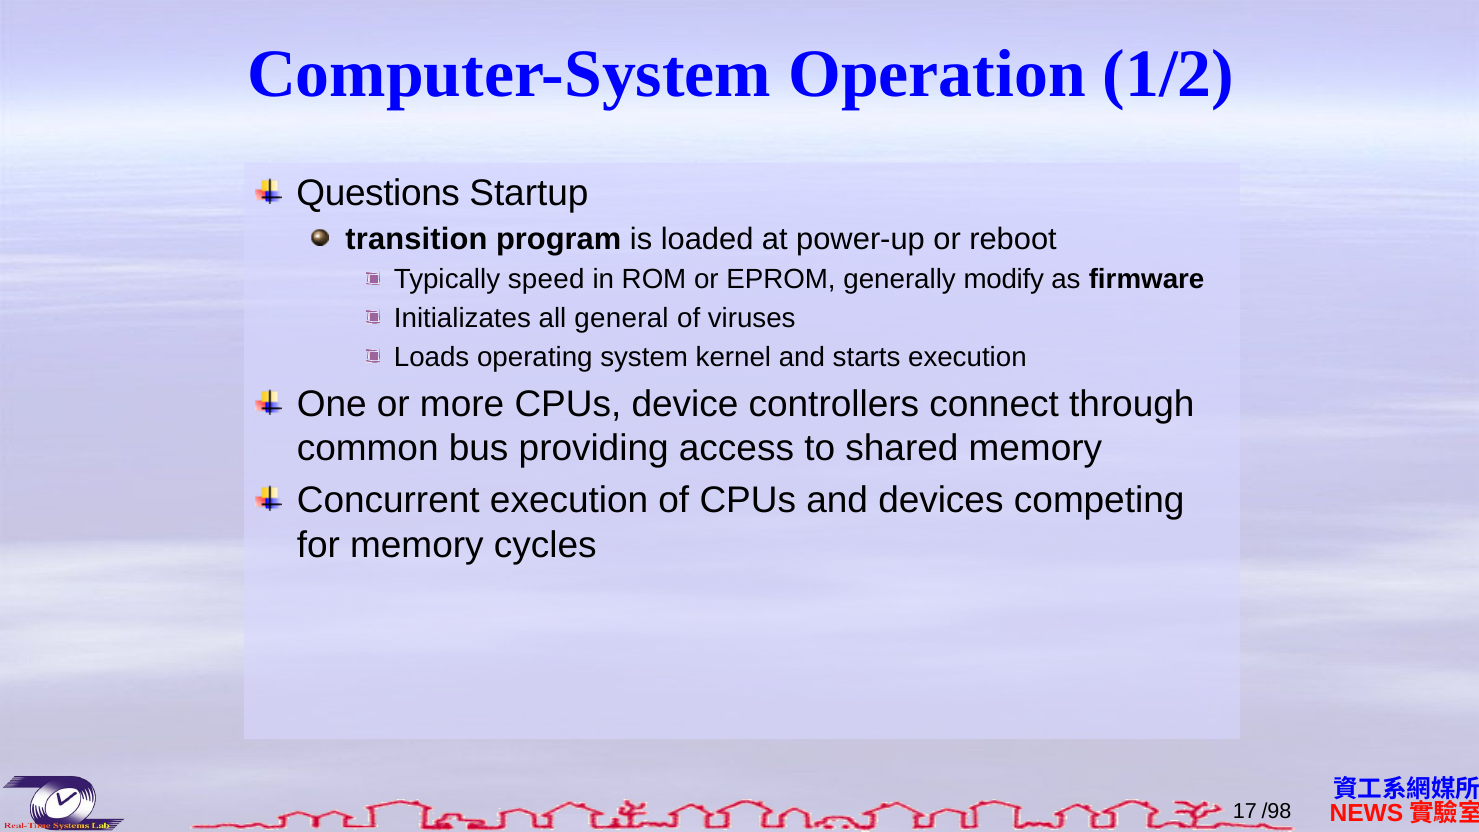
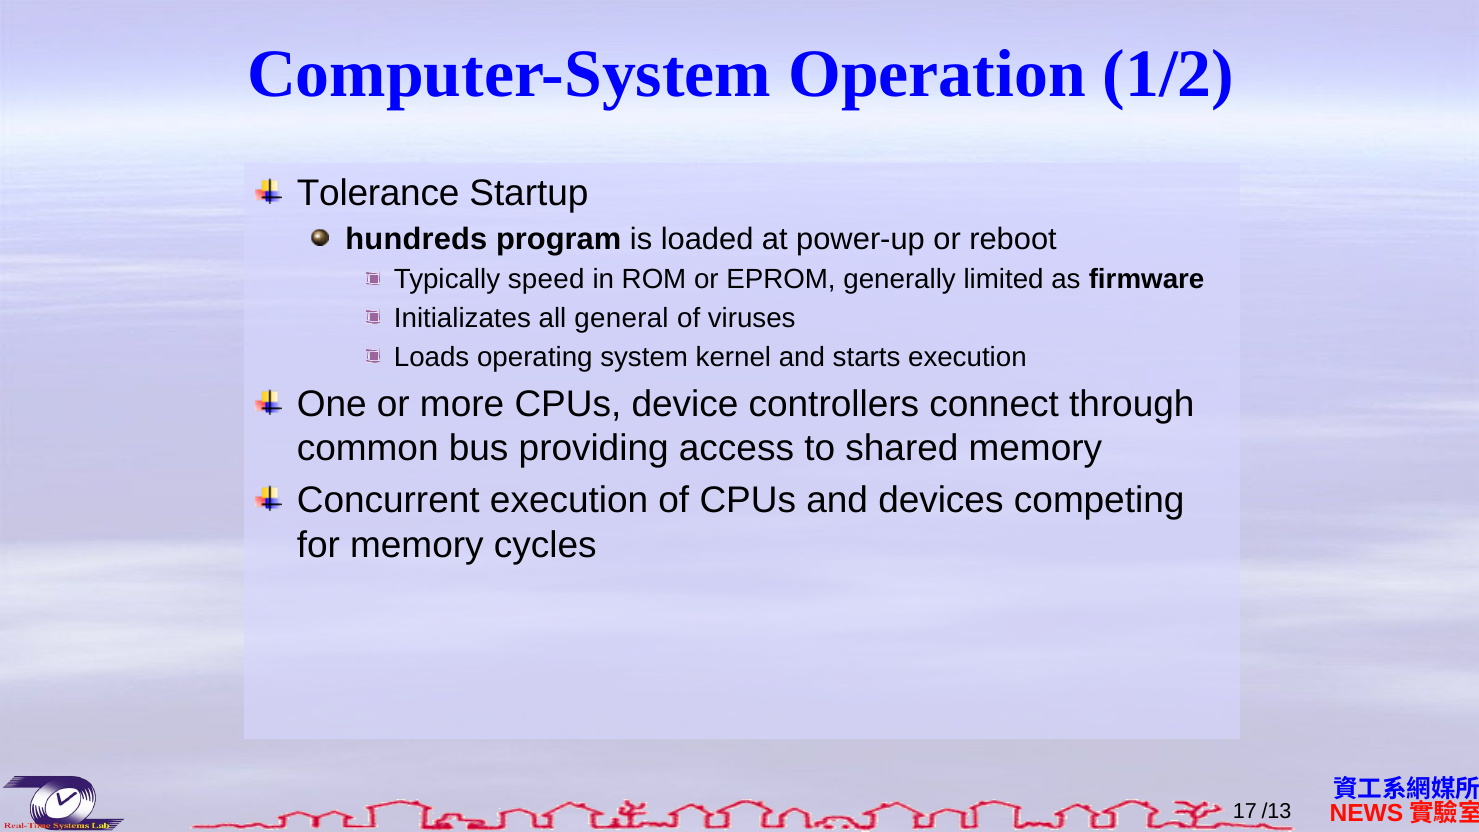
Questions: Questions -> Tolerance
transition: transition -> hundreds
modify: modify -> limited
/98: /98 -> /13
